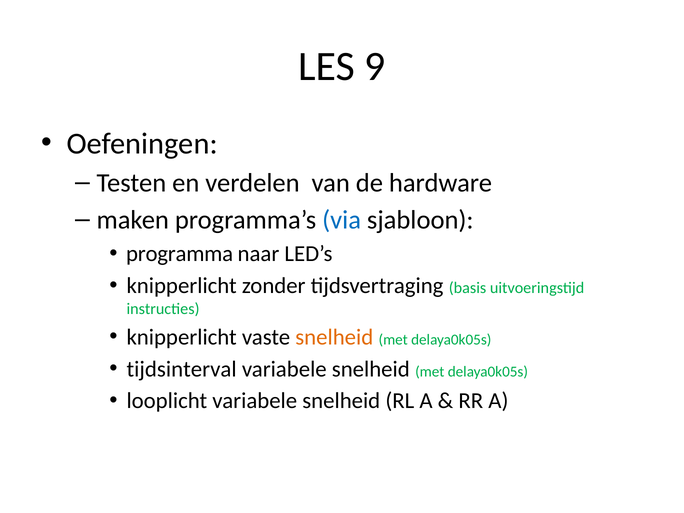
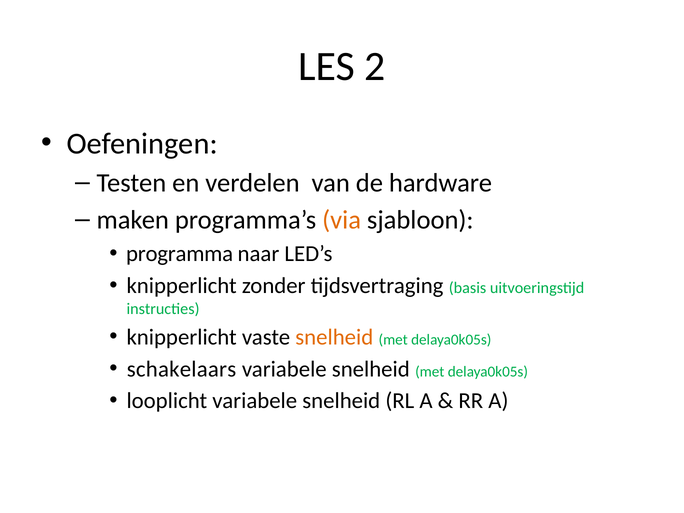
9: 9 -> 2
via colour: blue -> orange
tijdsinterval: tijdsinterval -> schakelaars
